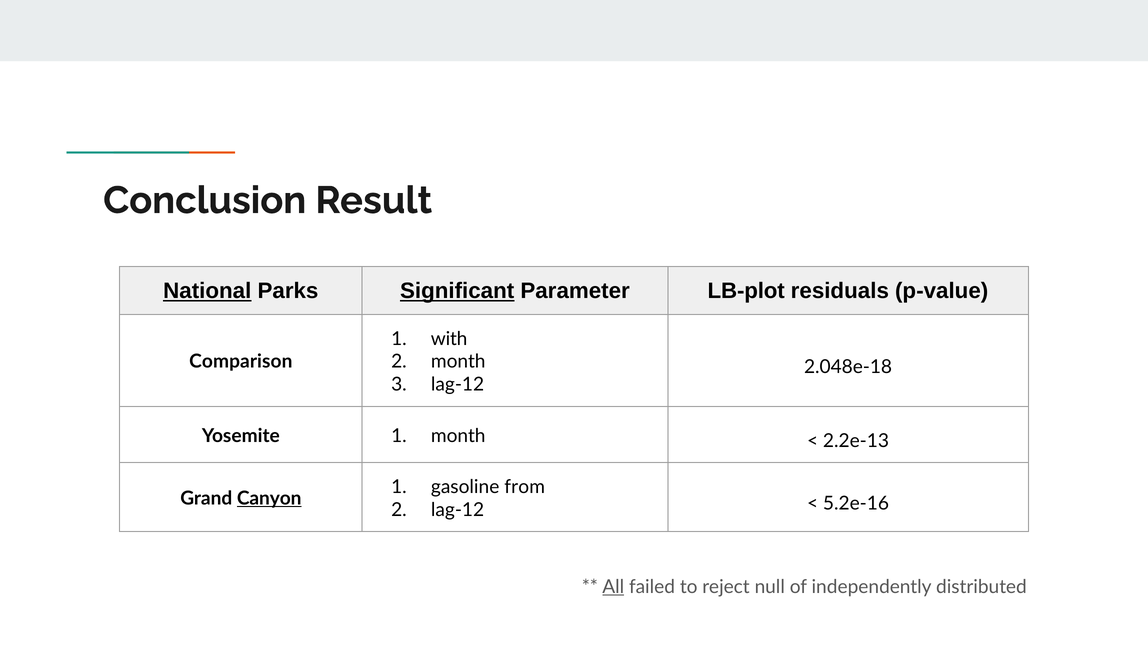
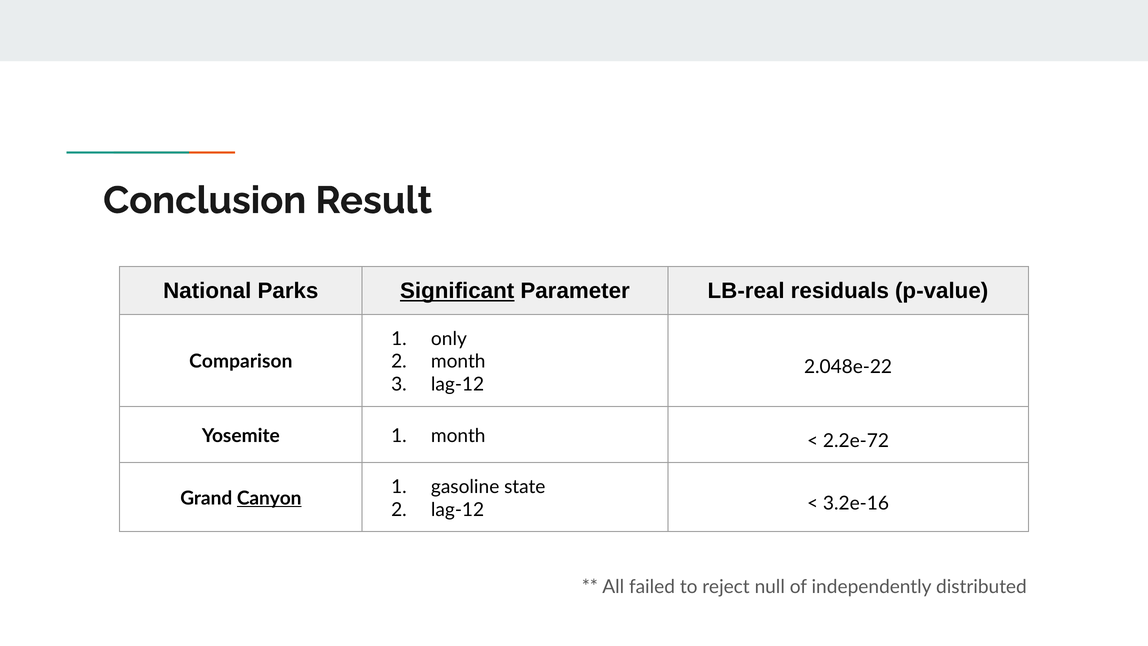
National underline: present -> none
LB-plot: LB-plot -> LB-real
with: with -> only
2.048e-18: 2.048e-18 -> 2.048e-22
2.2e-13: 2.2e-13 -> 2.2e-72
from: from -> state
5.2e-16: 5.2e-16 -> 3.2e-16
All underline: present -> none
